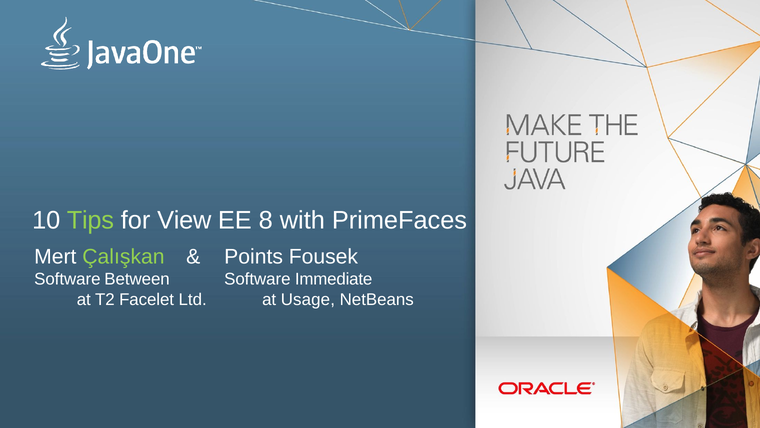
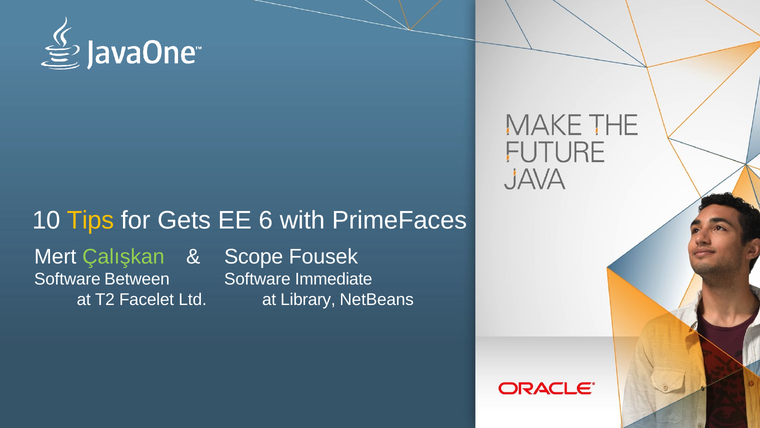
Tips colour: light green -> yellow
View: View -> Gets
8: 8 -> 6
Points: Points -> Scope
Usage: Usage -> Library
